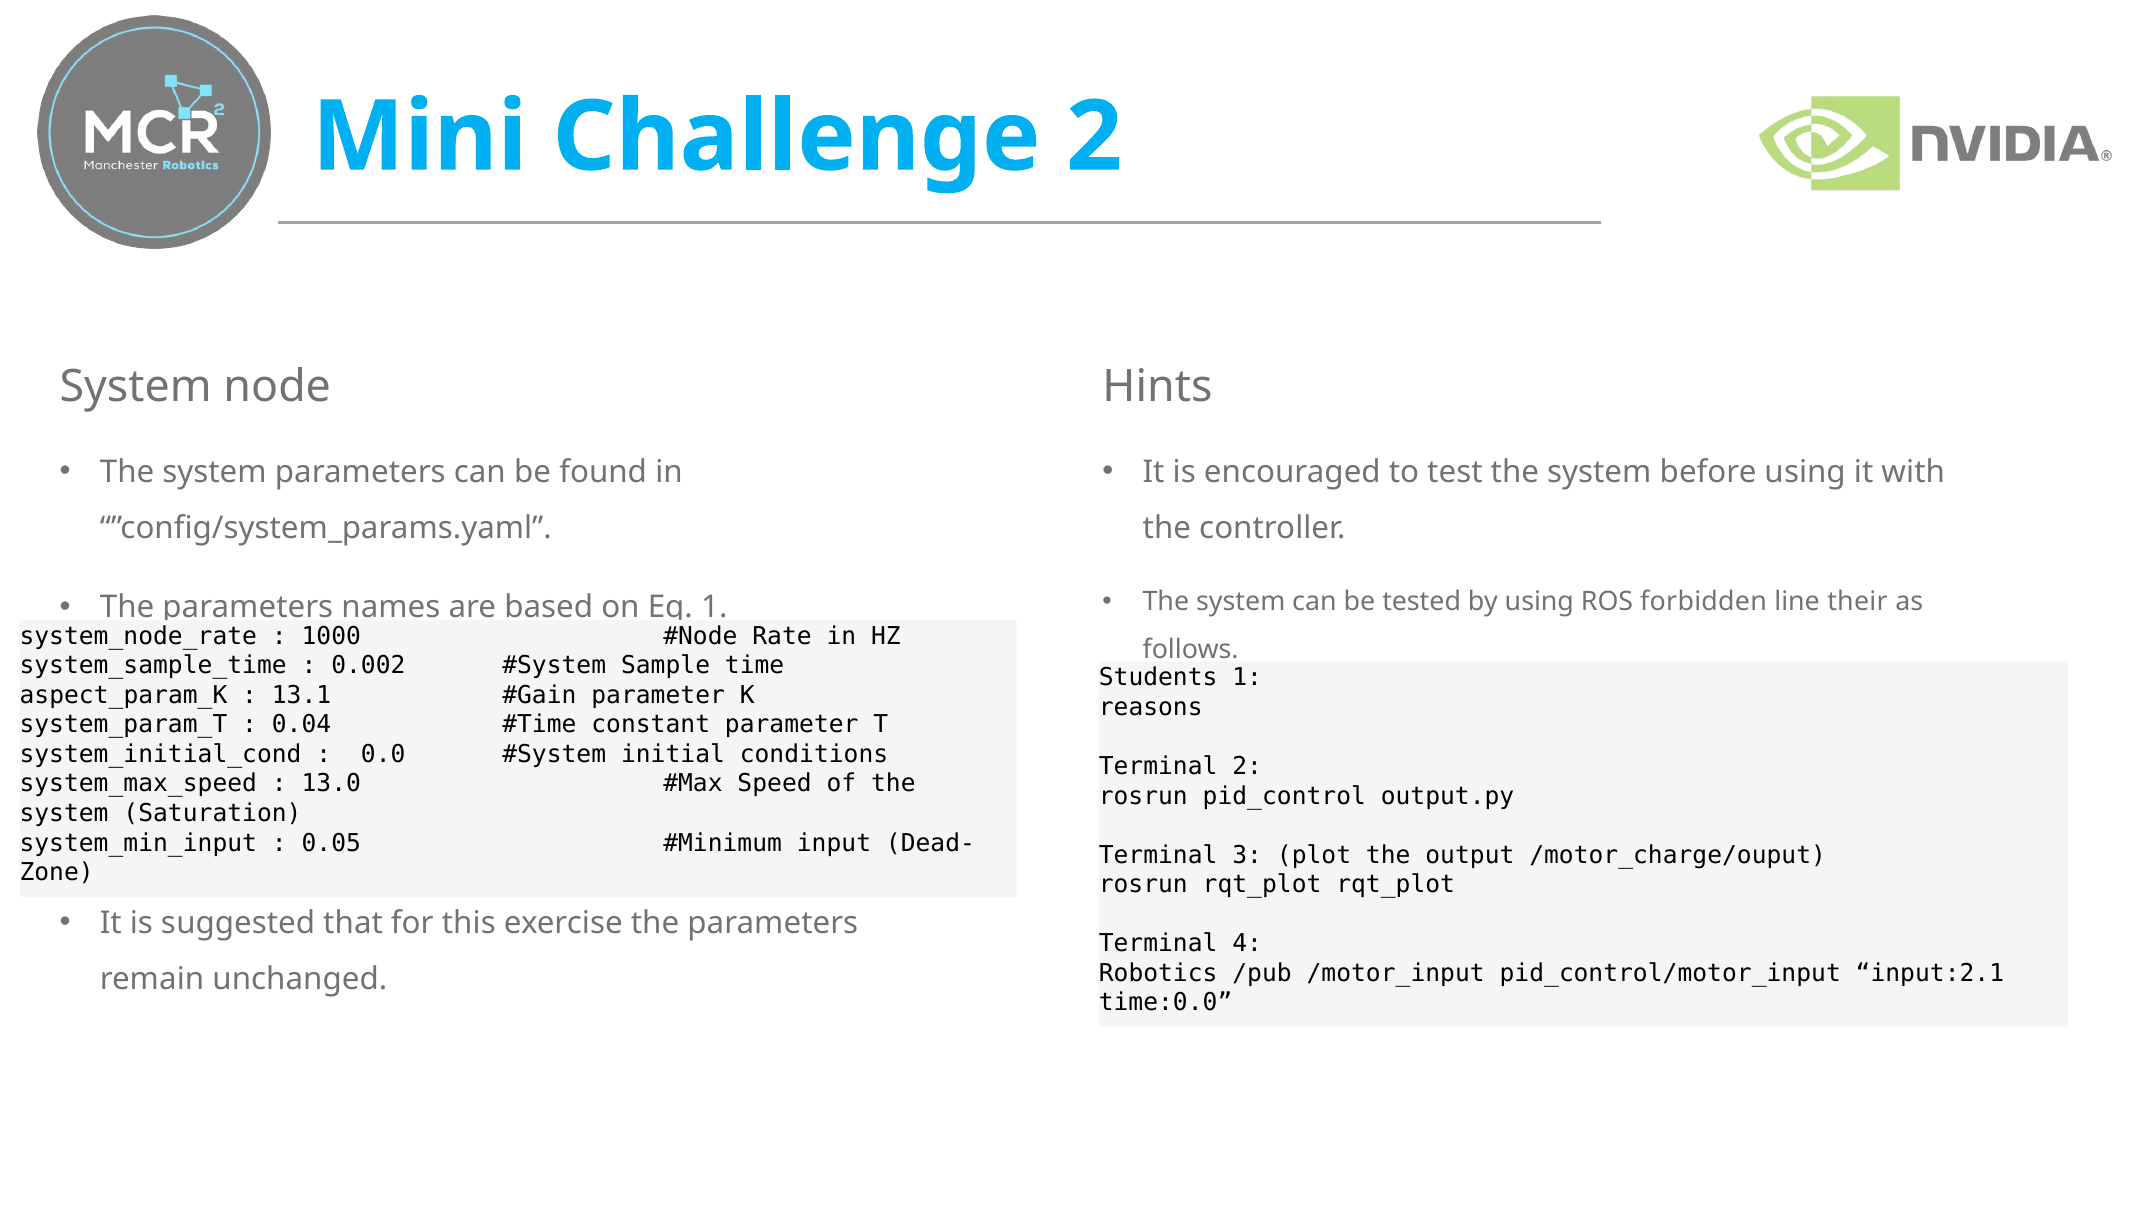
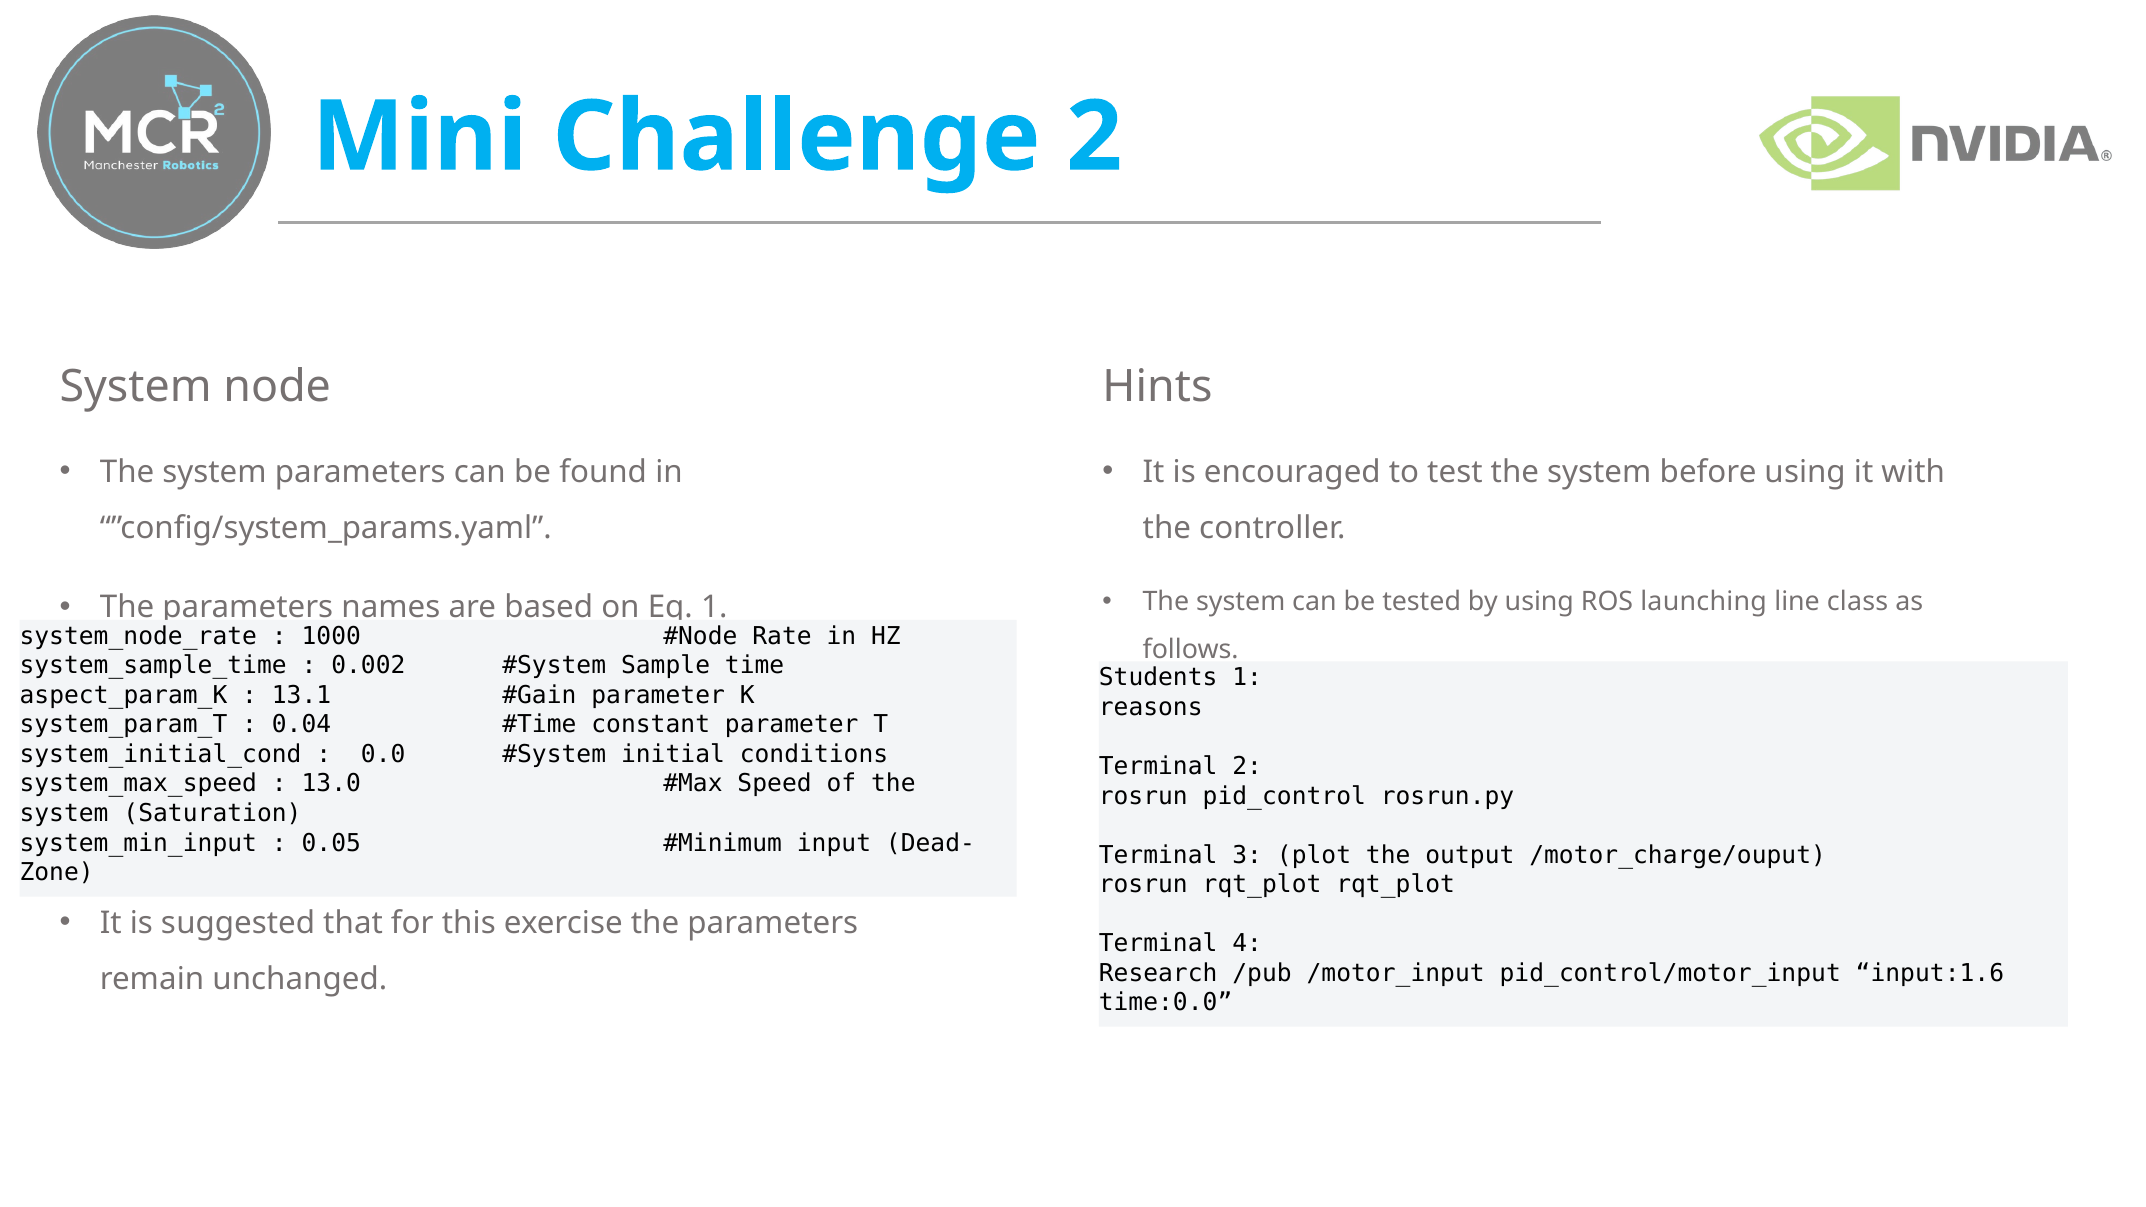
forbidden: forbidden -> launching
their: their -> class
output.py: output.py -> rosrun.py
Robotics: Robotics -> Research
input:2.1: input:2.1 -> input:1.6
